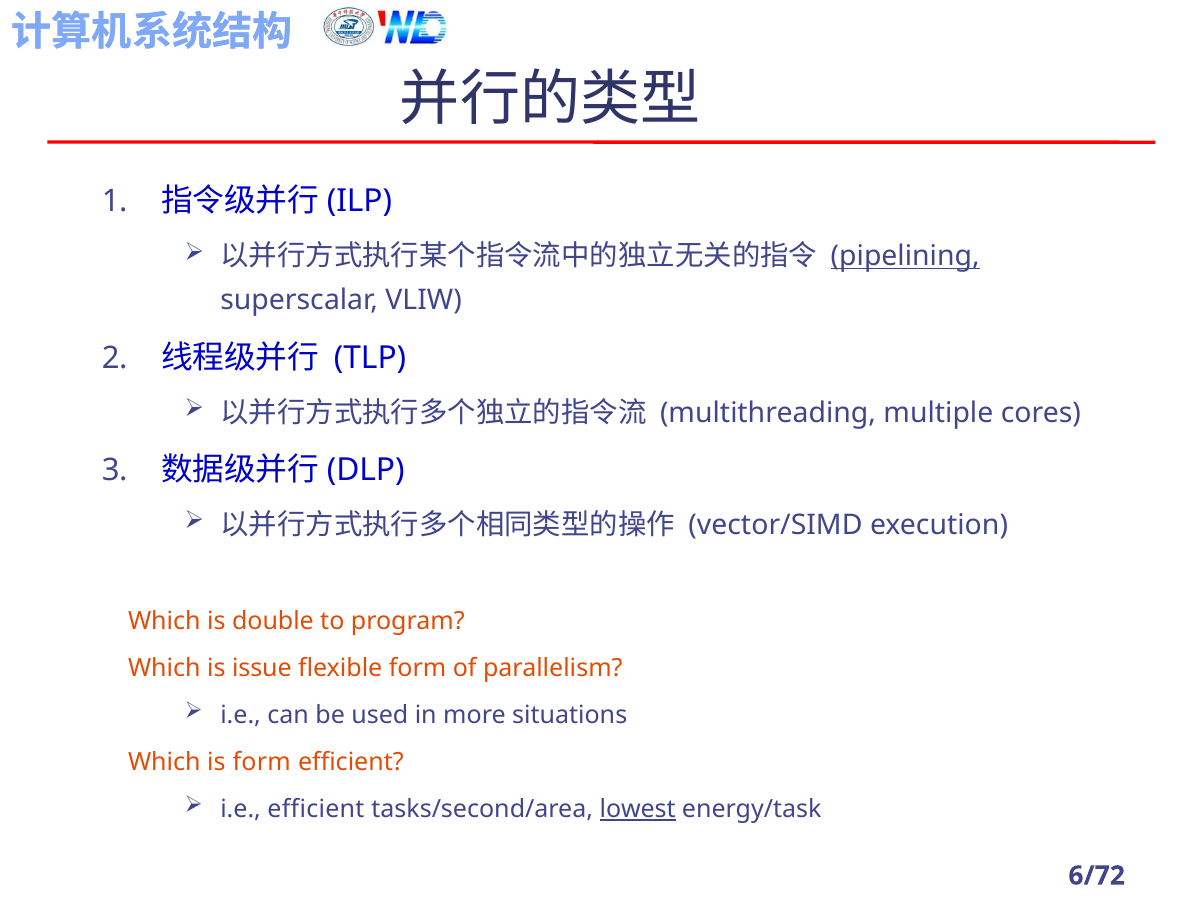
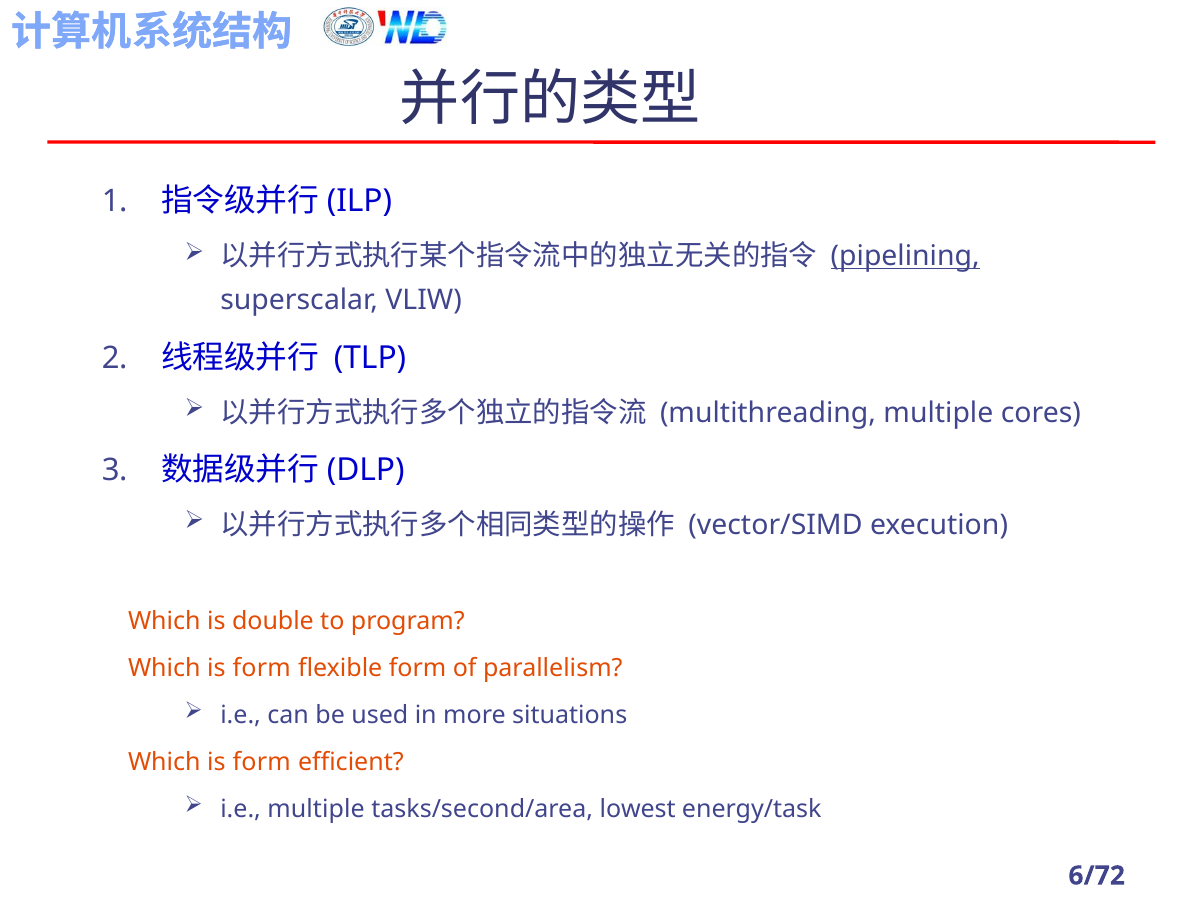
issue at (262, 667): issue -> form
i.e efficient: efficient -> multiple
lowest underline: present -> none
